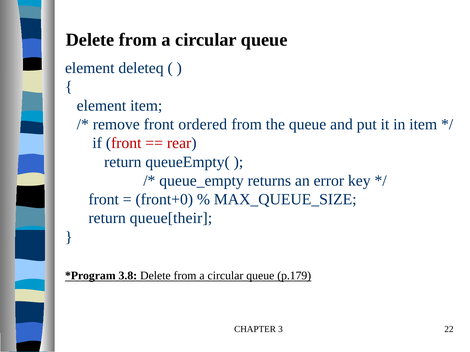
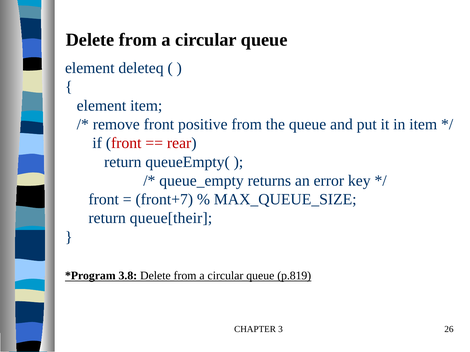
ordered: ordered -> positive
front+0: front+0 -> front+7
p.179: p.179 -> p.819
22: 22 -> 26
